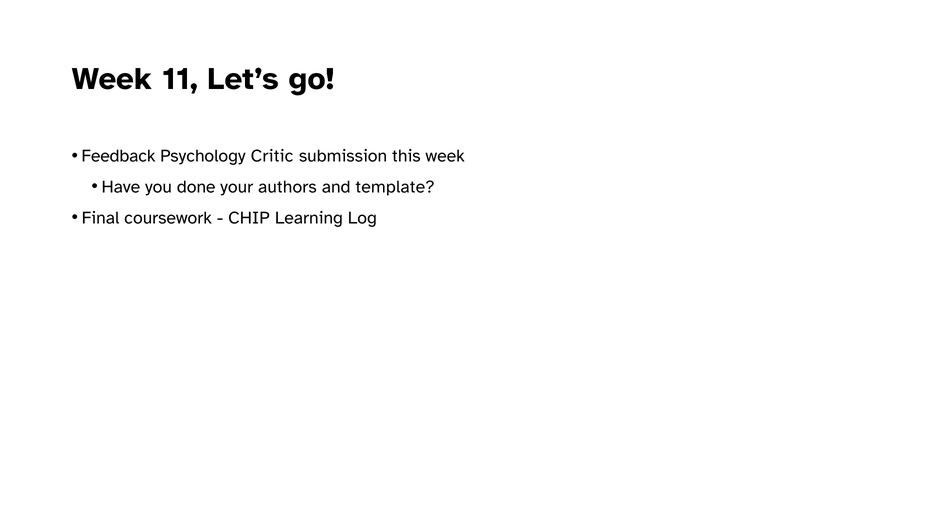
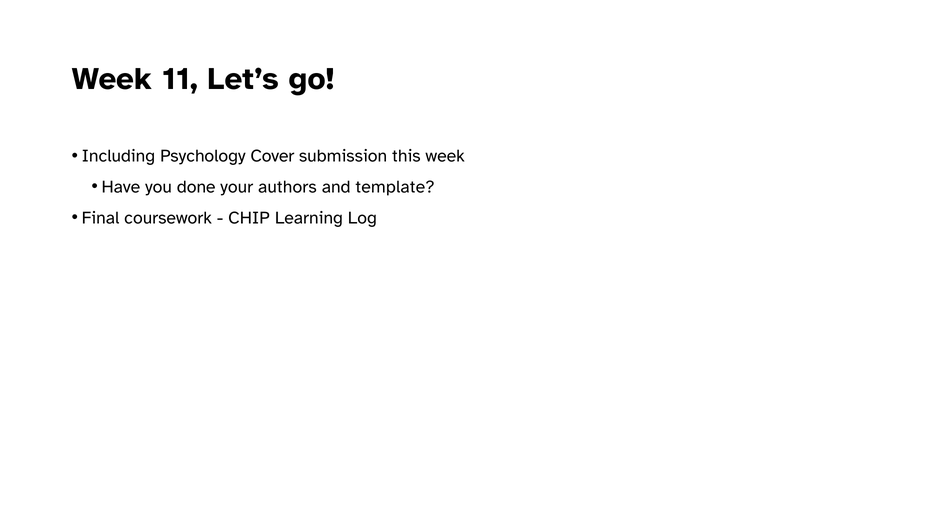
Feedback: Feedback -> Including
Critic: Critic -> Cover
